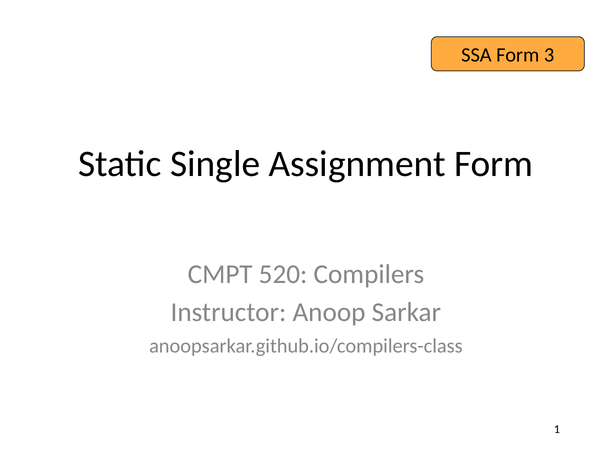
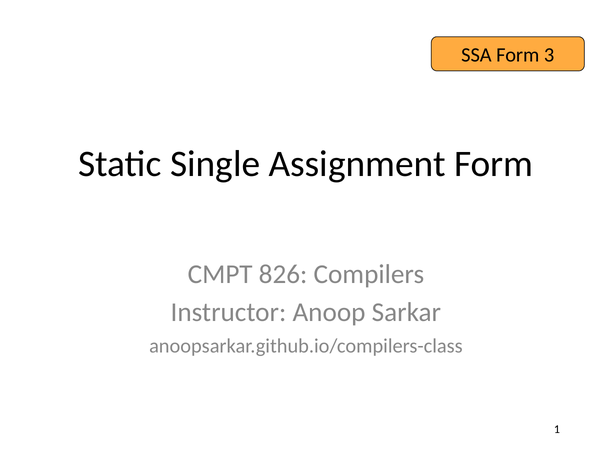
520: 520 -> 826
